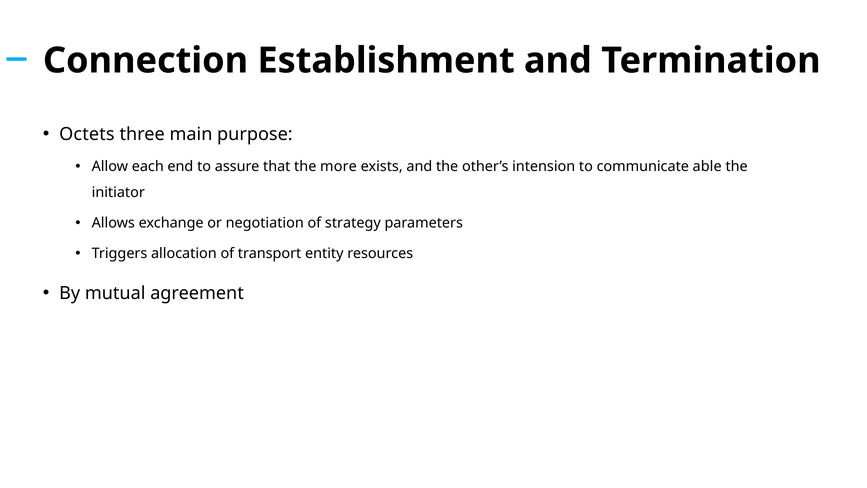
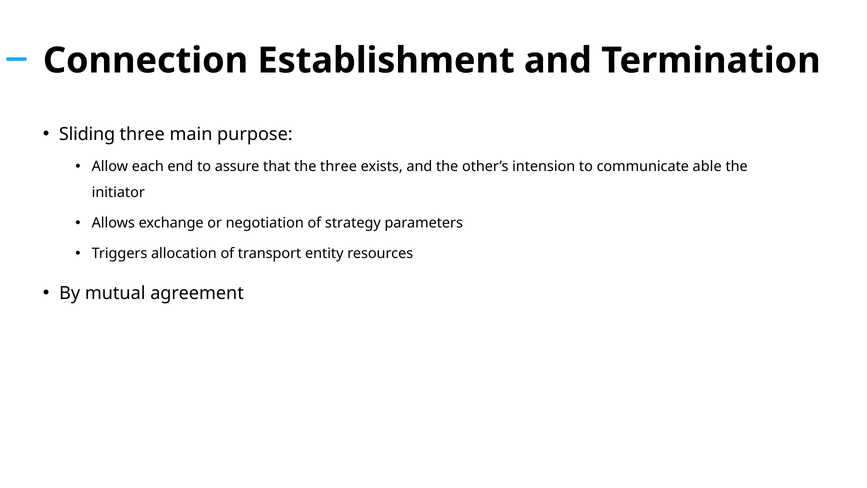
Octets: Octets -> Sliding
the more: more -> three
